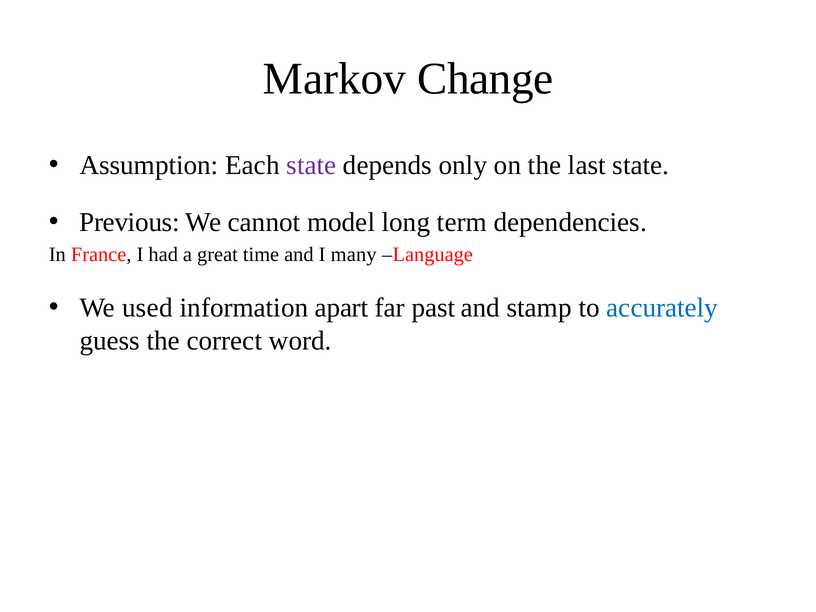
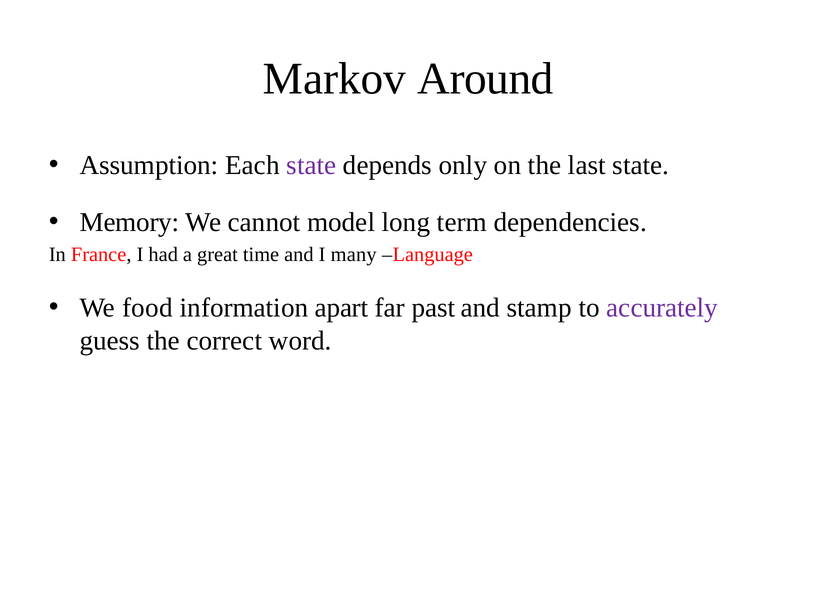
Change: Change -> Around
Previous: Previous -> Memory
used: used -> food
accurately colour: blue -> purple
